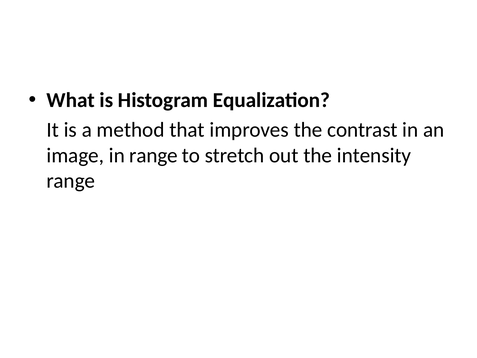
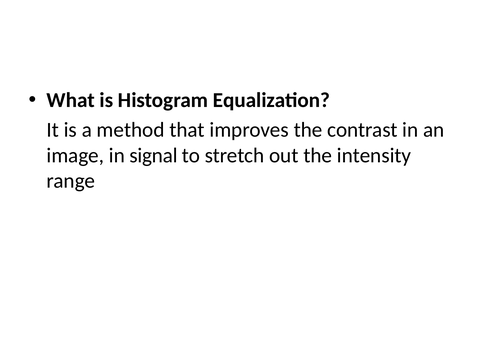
in range: range -> signal
